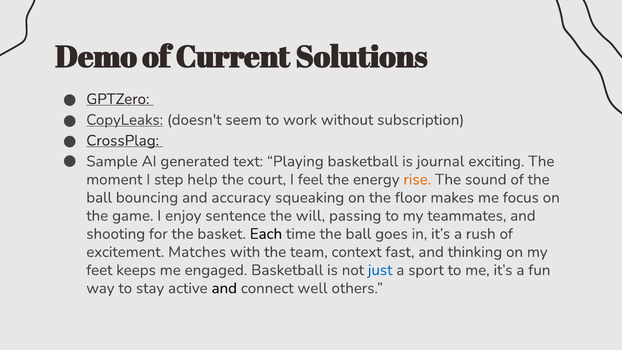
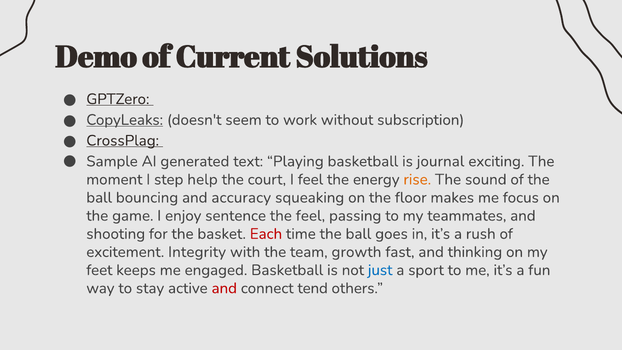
the will: will -> feel
Each colour: black -> red
Matches: Matches -> Integrity
context: context -> growth
and at (224, 288) colour: black -> red
well: well -> tend
